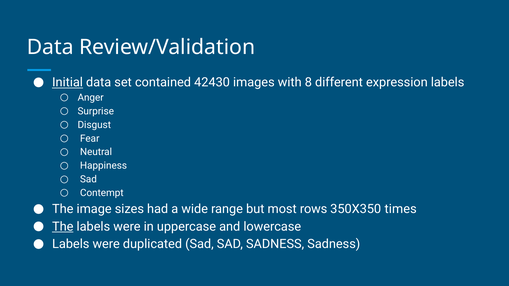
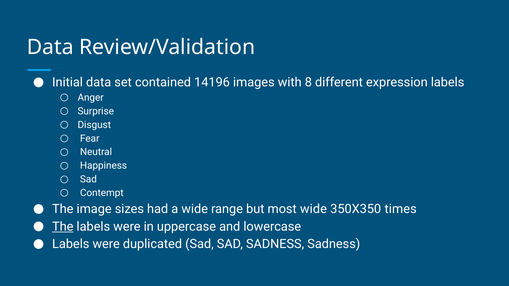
Initial underline: present -> none
42430: 42430 -> 14196
most rows: rows -> wide
